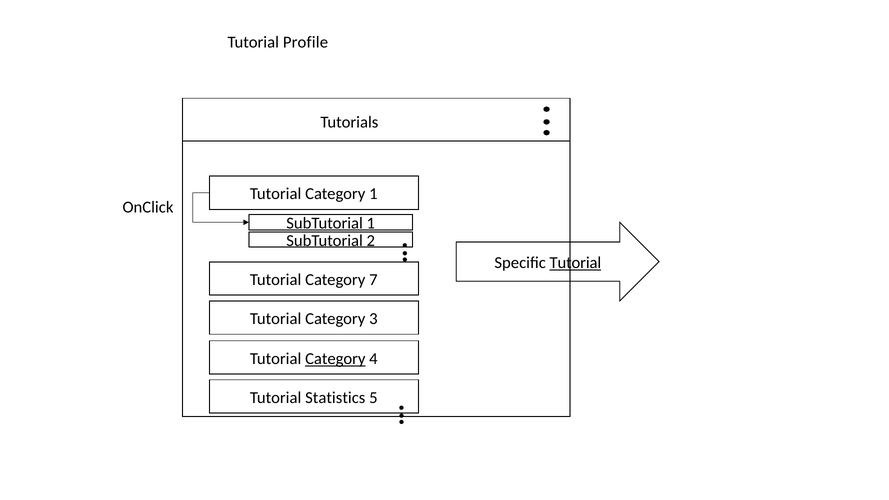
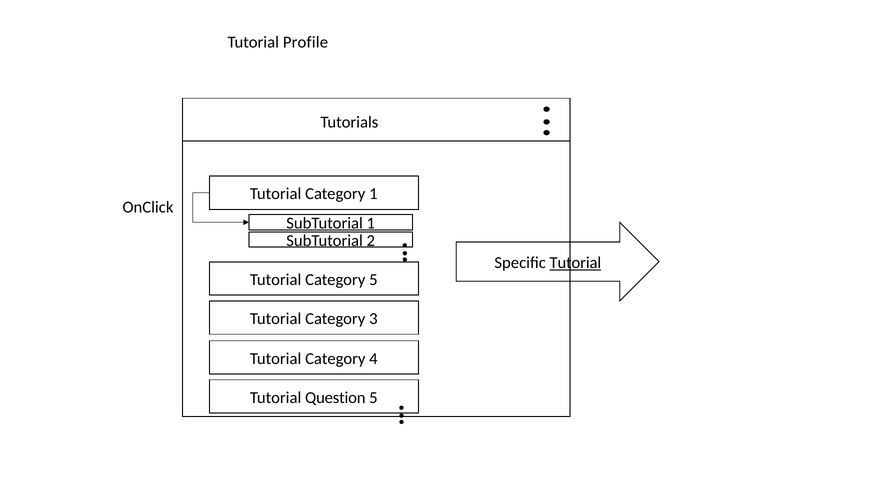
Category 7: 7 -> 5
Category at (335, 359) underline: present -> none
Statistics: Statistics -> Question
